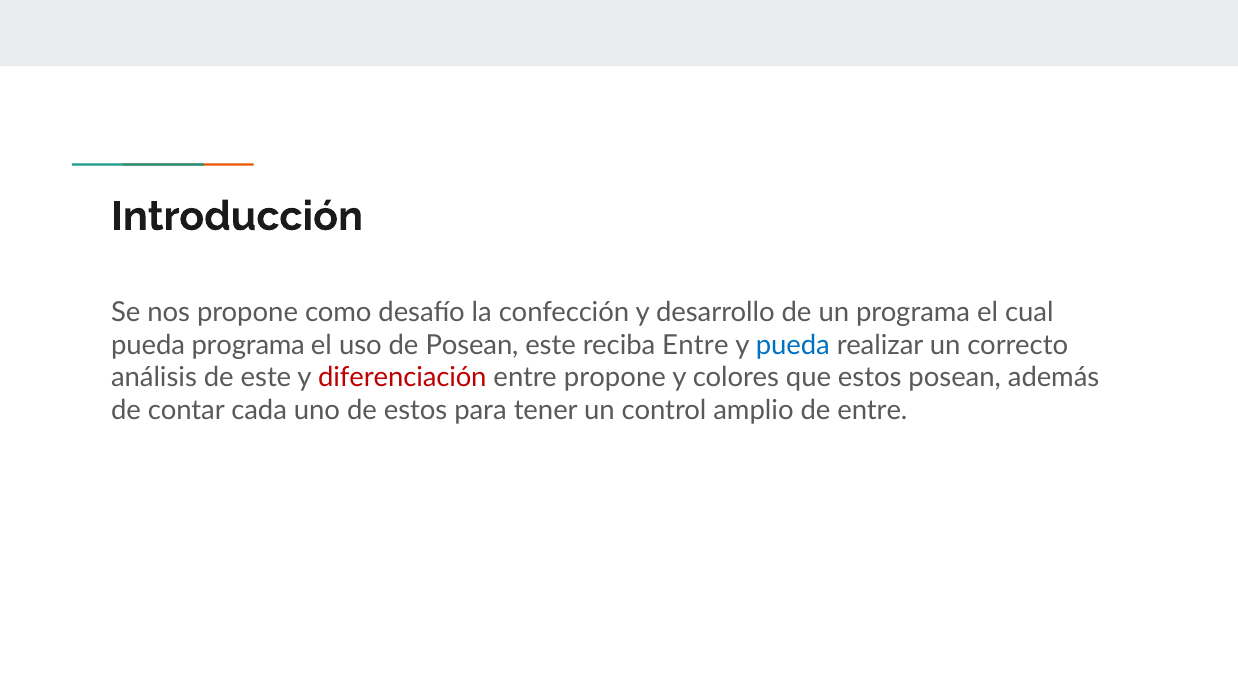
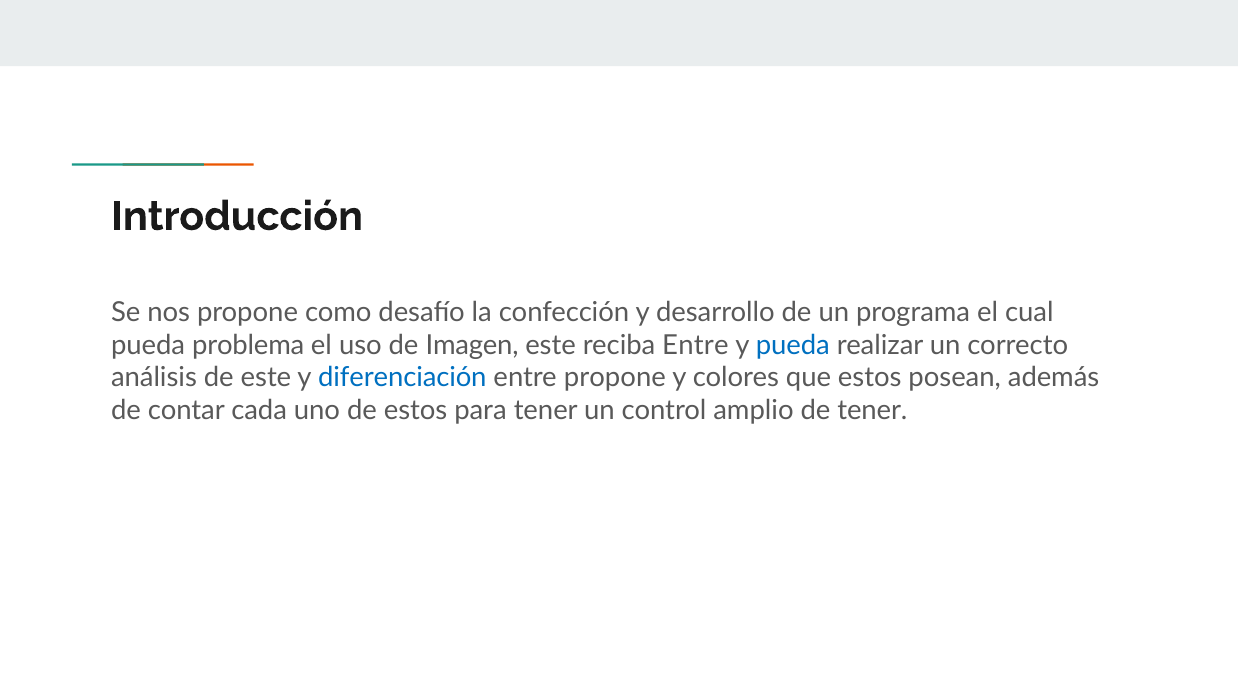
pueda programa: programa -> problema
de Posean: Posean -> Imagen
diferenciación colour: red -> blue
de entre: entre -> tener
